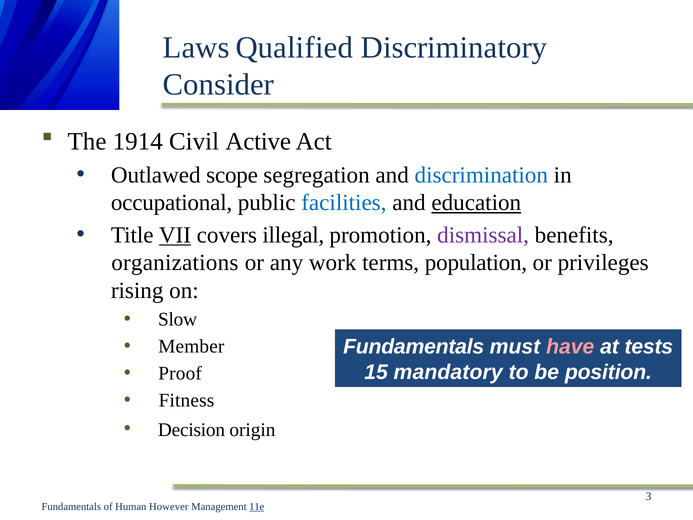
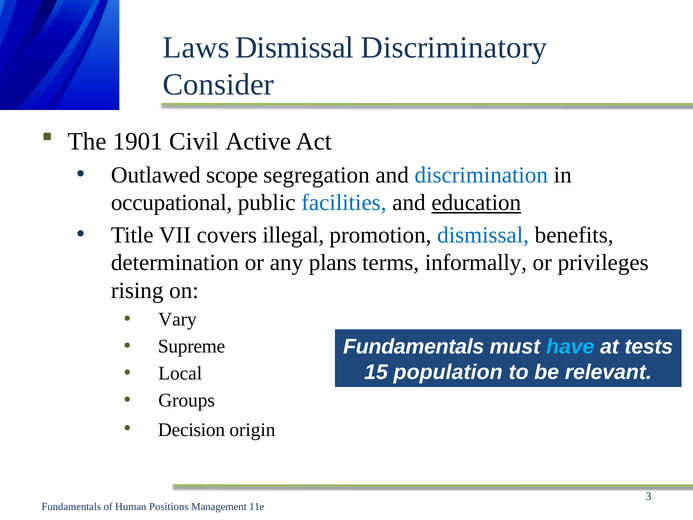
Laws Qualified: Qualified -> Dismissal
1914: 1914 -> 1901
VII underline: present -> none
dismissal at (483, 235) colour: purple -> blue
organizations: organizations -> determination
work: work -> plans
population: population -> informally
Slow: Slow -> Vary
Member: Member -> Supreme
have colour: pink -> light blue
mandatory: mandatory -> population
position: position -> relevant
Proof: Proof -> Local
Fitness: Fitness -> Groups
However: However -> Positions
11e underline: present -> none
